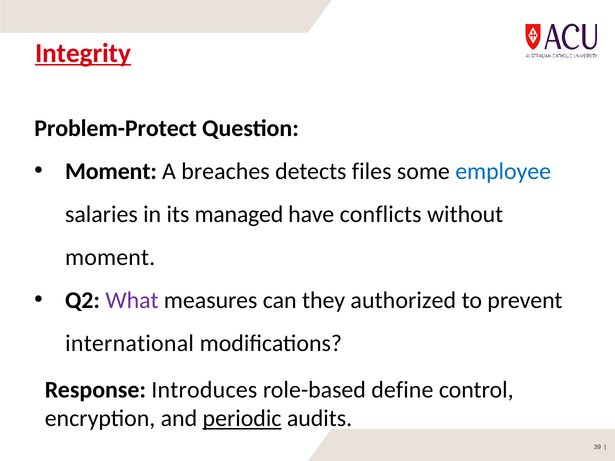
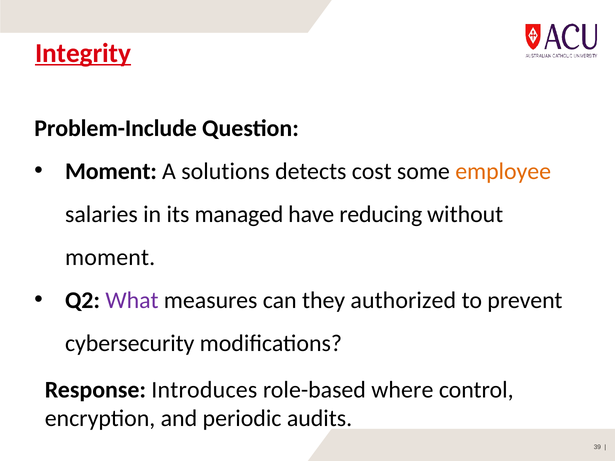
Problem-Protect: Problem-Protect -> Problem-Include
breaches: breaches -> solutions
files: files -> cost
employee colour: blue -> orange
conflicts: conflicts -> reducing
international: international -> cybersecurity
define: define -> where
periodic underline: present -> none
